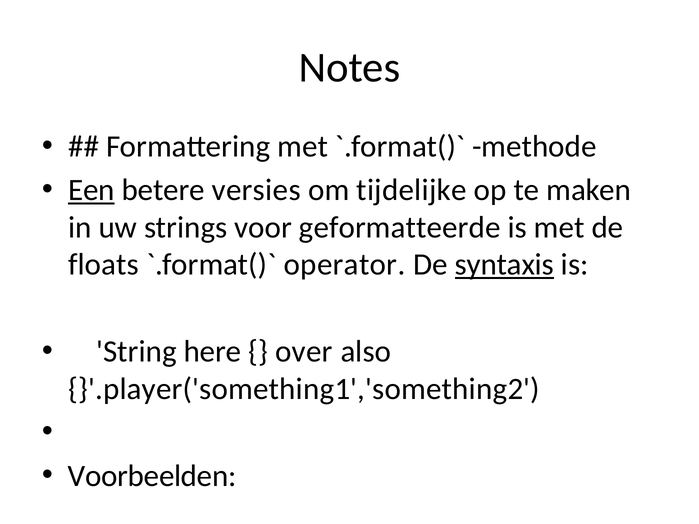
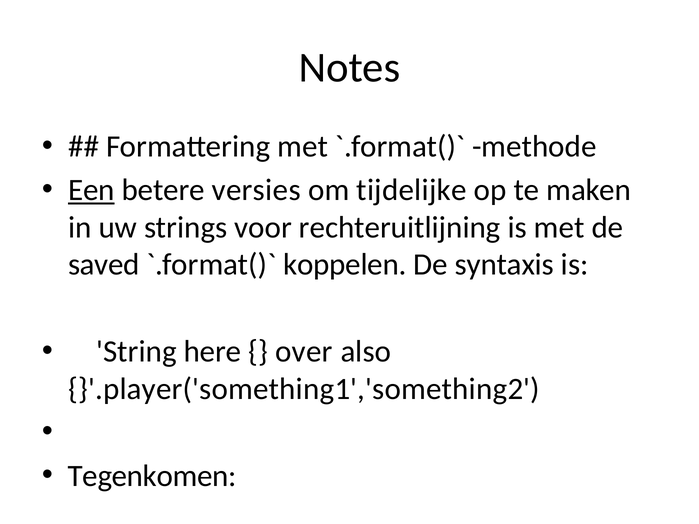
geformatteerde: geformatteerde -> rechteruitlijning
floats: floats -> saved
operator: operator -> koppelen
syntaxis underline: present -> none
Voorbeelden: Voorbeelden -> Tegenkomen
